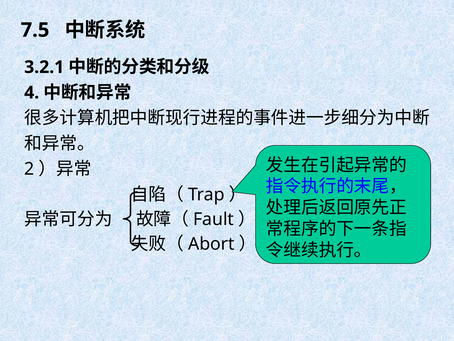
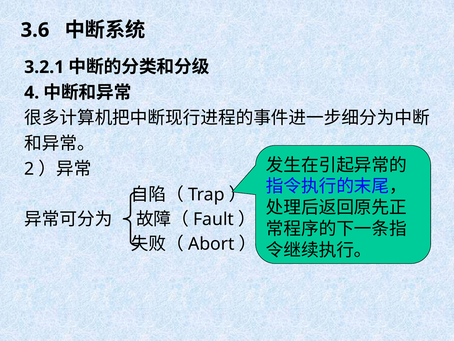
7.5: 7.5 -> 3.6
